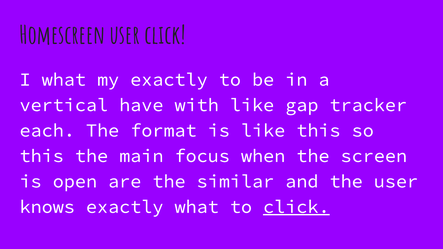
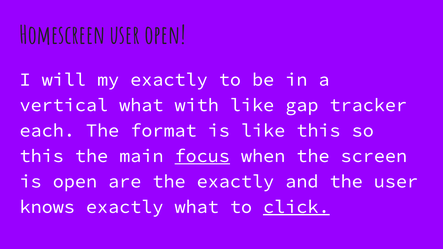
user click: click -> open
I what: what -> will
vertical have: have -> what
focus underline: none -> present
the similar: similar -> exactly
